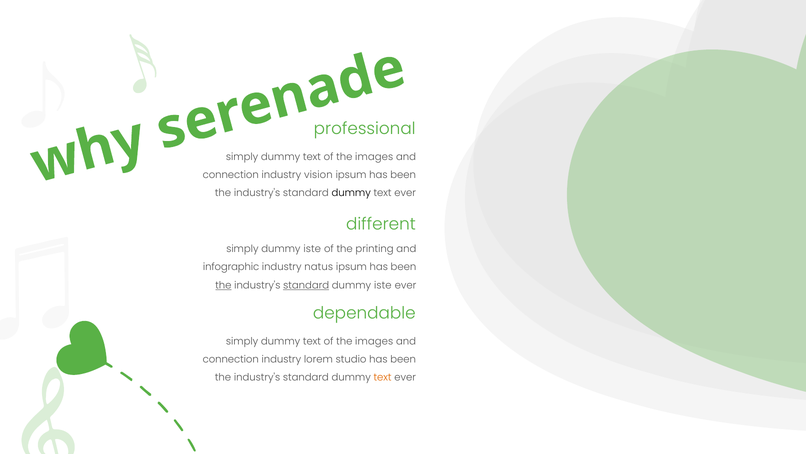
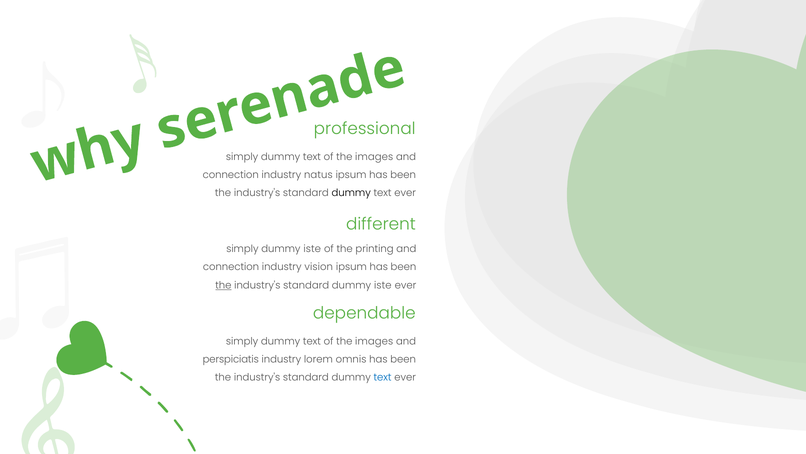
vision: vision -> natus
infographic at (231, 267): infographic -> connection
natus: natus -> vision
standard at (306, 285) underline: present -> none
connection at (231, 359): connection -> perspiciatis
studio: studio -> omnis
text at (383, 377) colour: orange -> blue
